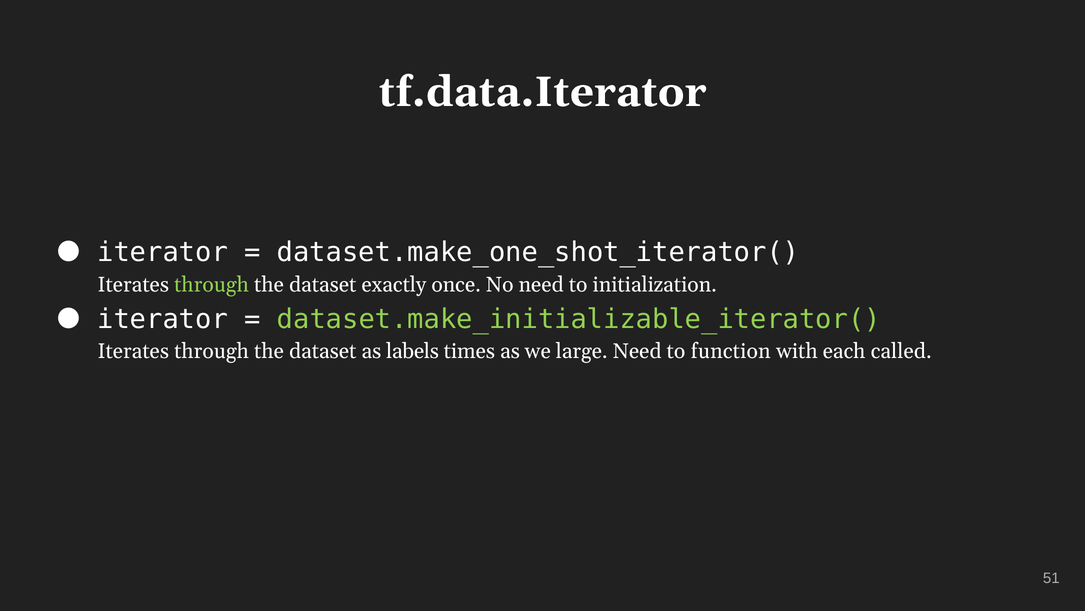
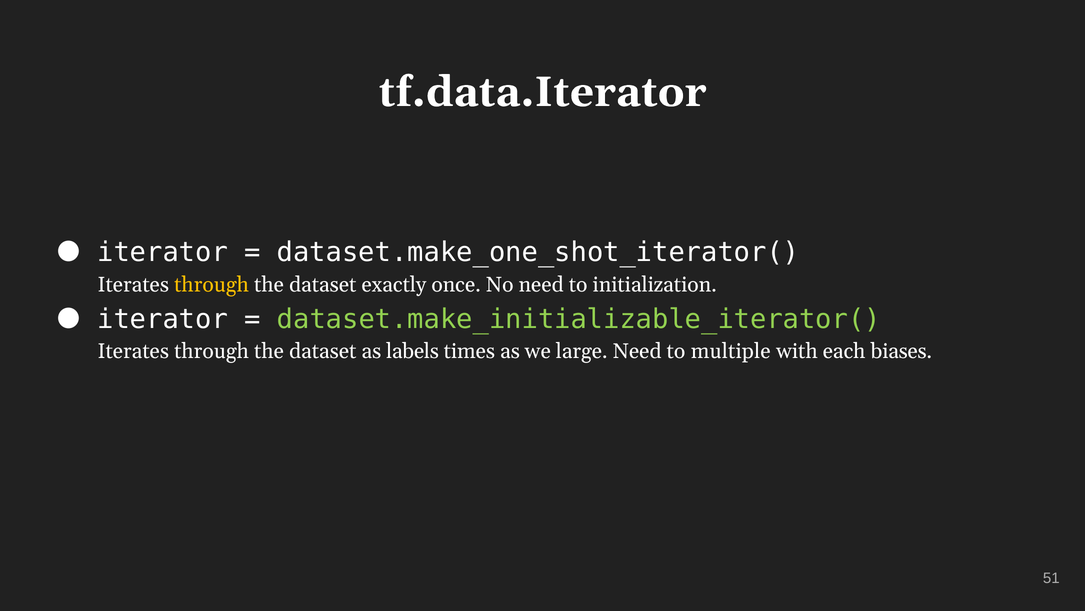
through at (212, 284) colour: light green -> yellow
function: function -> multiple
called: called -> biases
